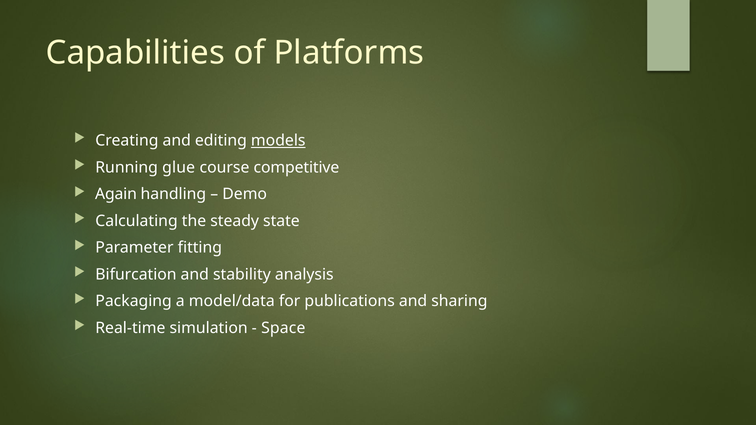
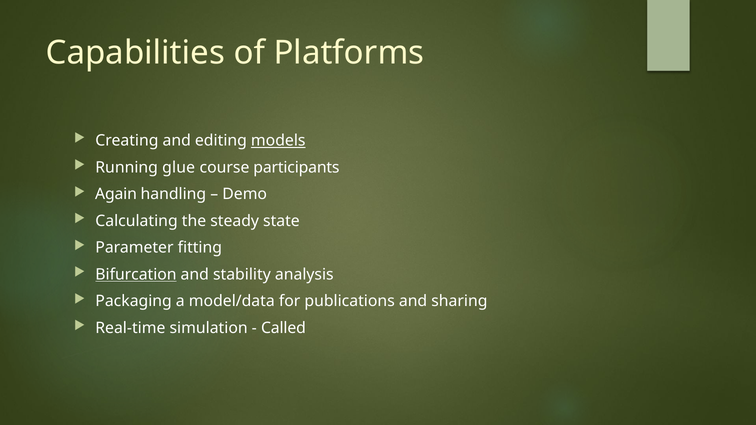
competitive: competitive -> participants
Bifurcation underline: none -> present
Space: Space -> Called
